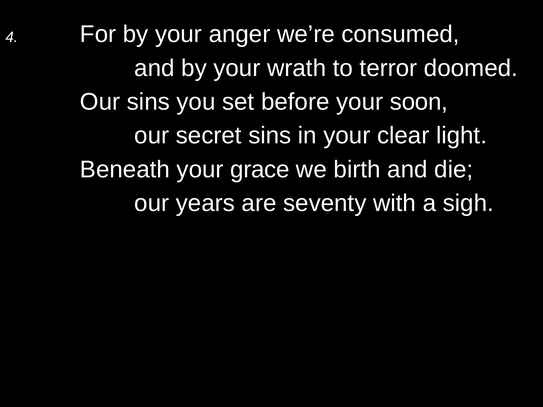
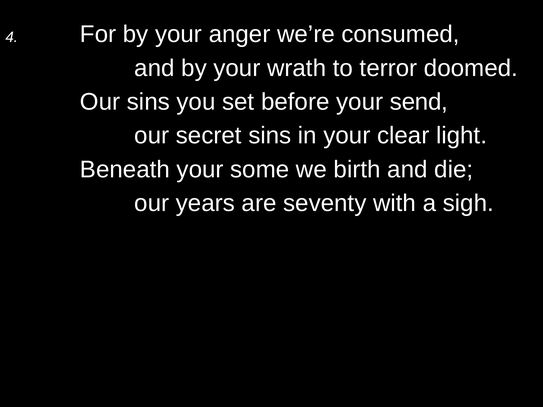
soon: soon -> send
grace: grace -> some
